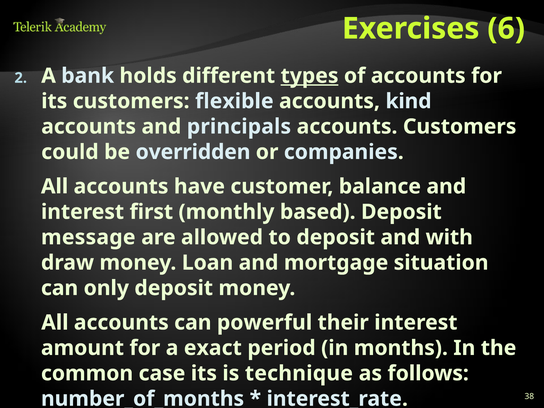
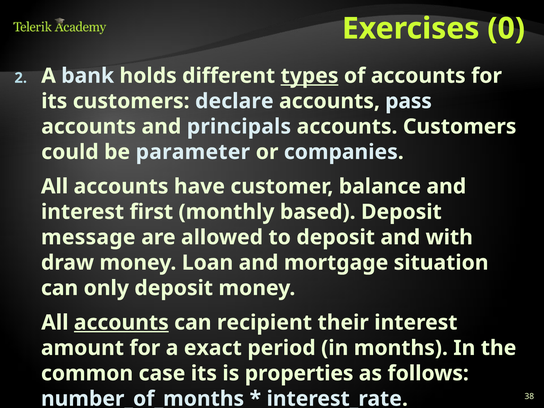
6: 6 -> 0
flexible: flexible -> declare
kind: kind -> pass
overridden: overridden -> parameter
accounts at (121, 323) underline: none -> present
powerful: powerful -> recipient
technique: technique -> properties
